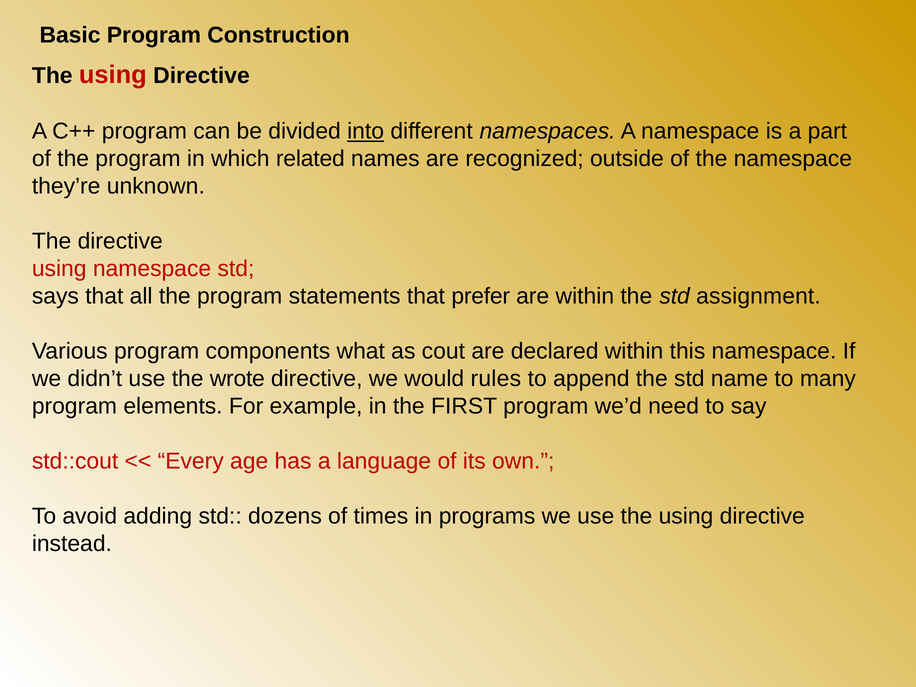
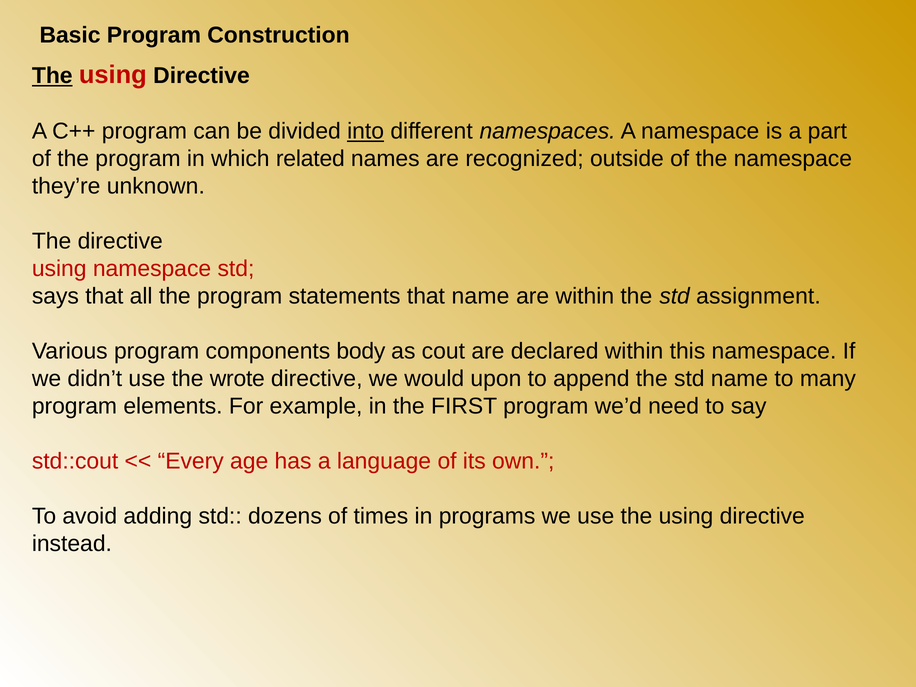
The at (52, 76) underline: none -> present
that prefer: prefer -> name
what: what -> body
rules: rules -> upon
